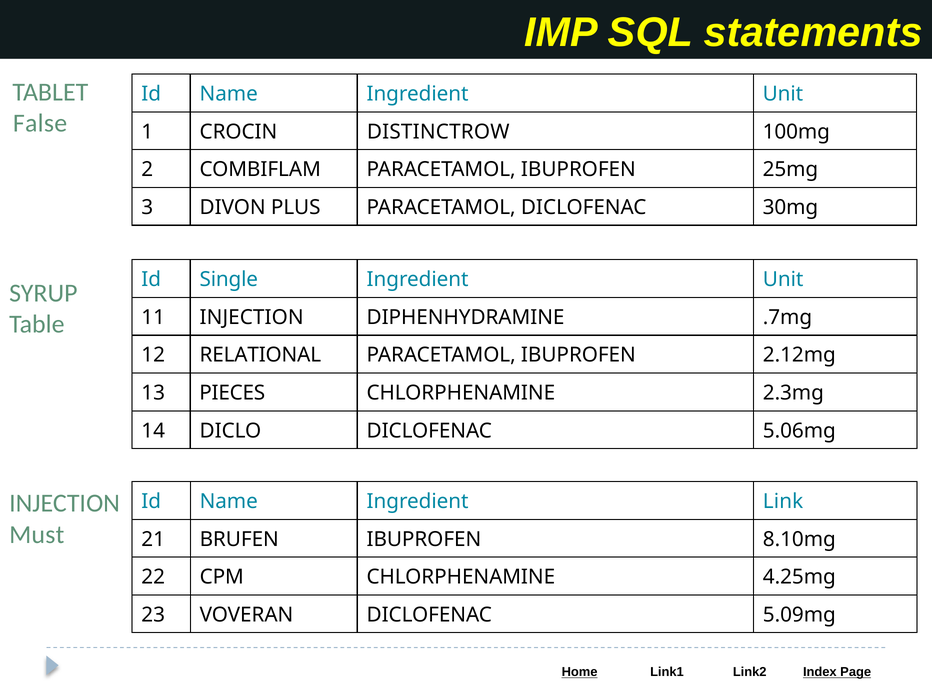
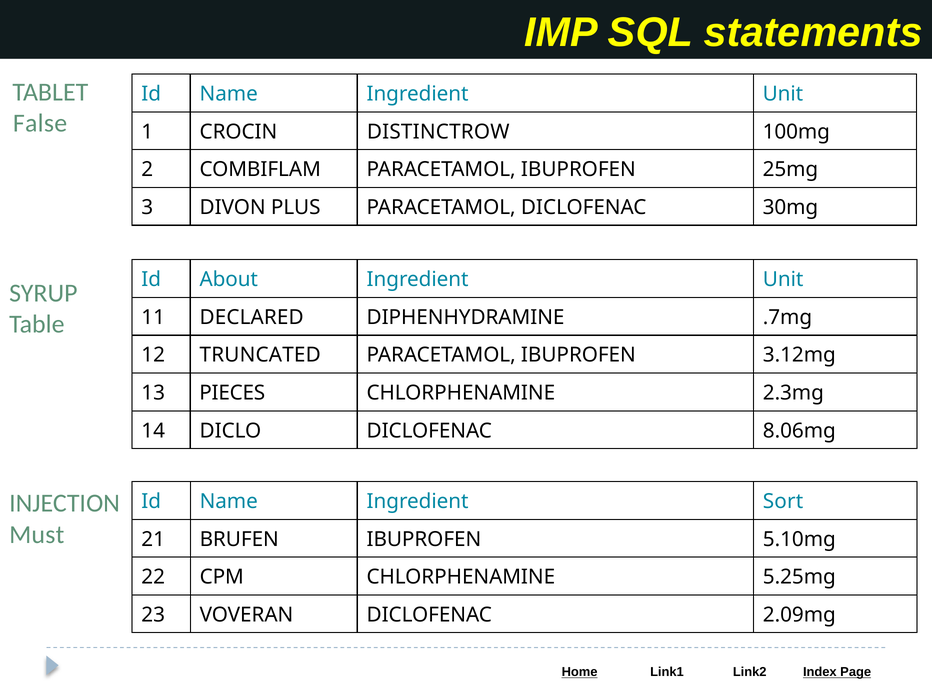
Single: Single -> About
11 INJECTION: INJECTION -> DECLARED
RELATIONAL: RELATIONAL -> TRUNCATED
2.12mg: 2.12mg -> 3.12mg
5.06mg: 5.06mg -> 8.06mg
Link: Link -> Sort
8.10mg: 8.10mg -> 5.10mg
4.25mg: 4.25mg -> 5.25mg
5.09mg: 5.09mg -> 2.09mg
